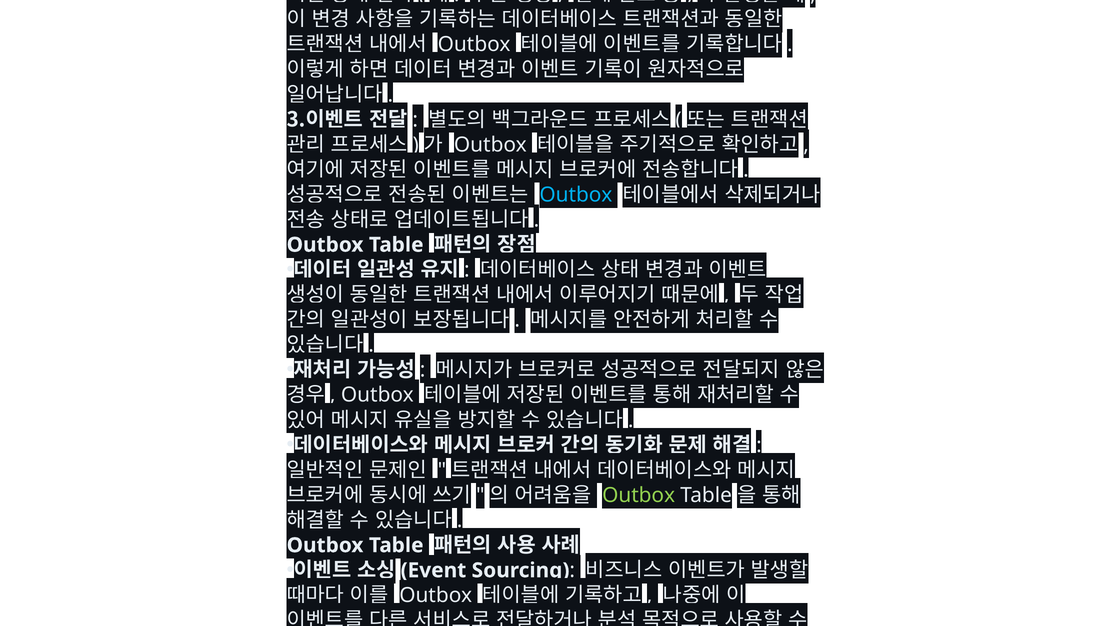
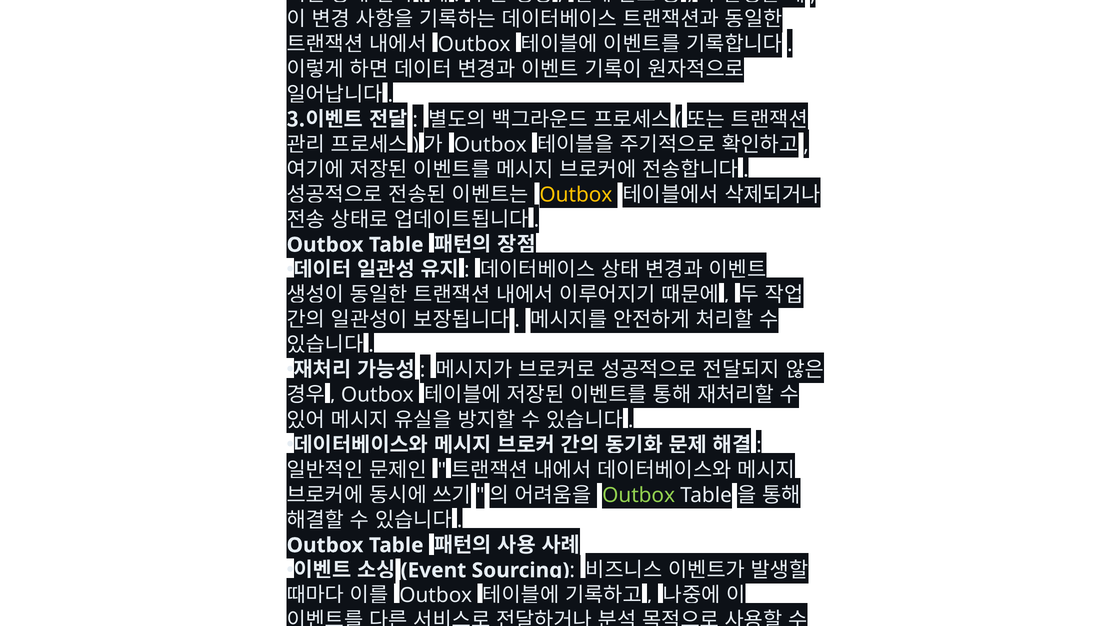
Outbox at (576, 195) colour: light blue -> yellow
